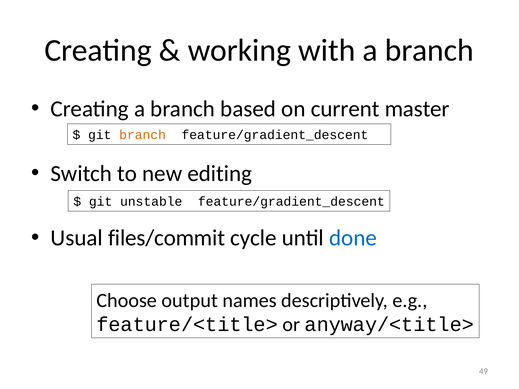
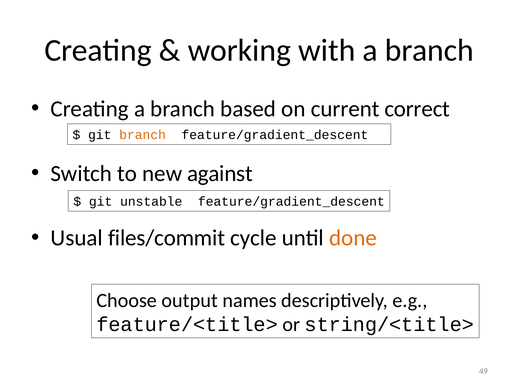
master: master -> correct
editing: editing -> against
done colour: blue -> orange
anyway/<title>: anyway/<title> -> string/<title>
